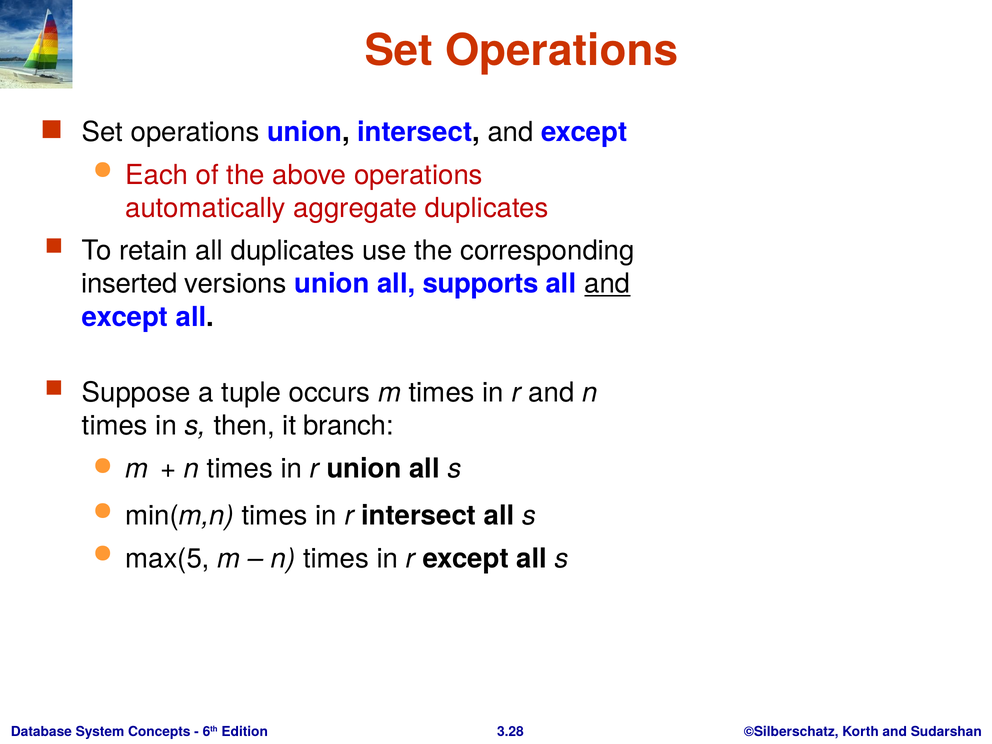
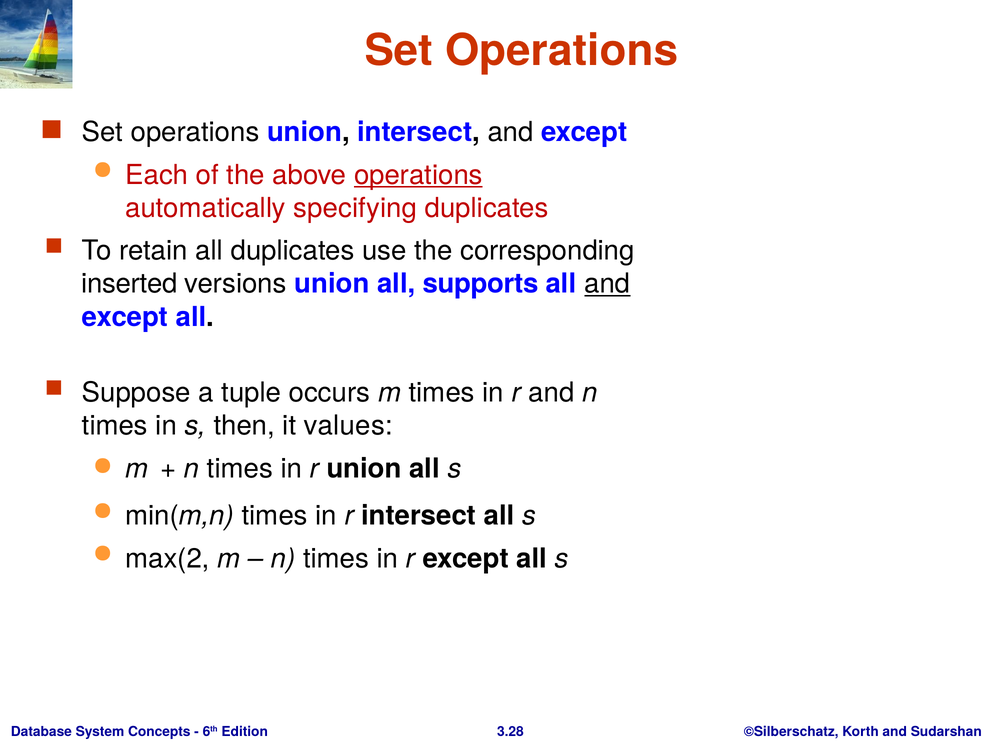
operations at (418, 175) underline: none -> present
aggregate: aggregate -> specifying
branch: branch -> values
max(5: max(5 -> max(2
